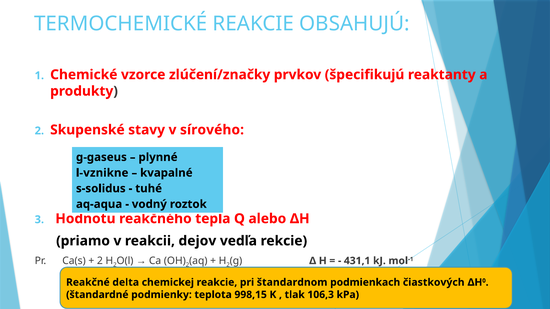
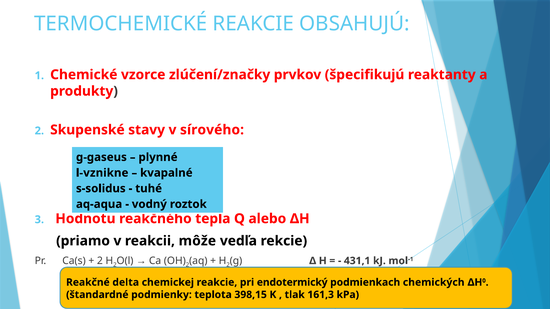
dejov: dejov -> môže
štandardnom: štandardnom -> endotermický
čiastkových: čiastkových -> chemických
998,15: 998,15 -> 398,15
106,3: 106,3 -> 161,3
